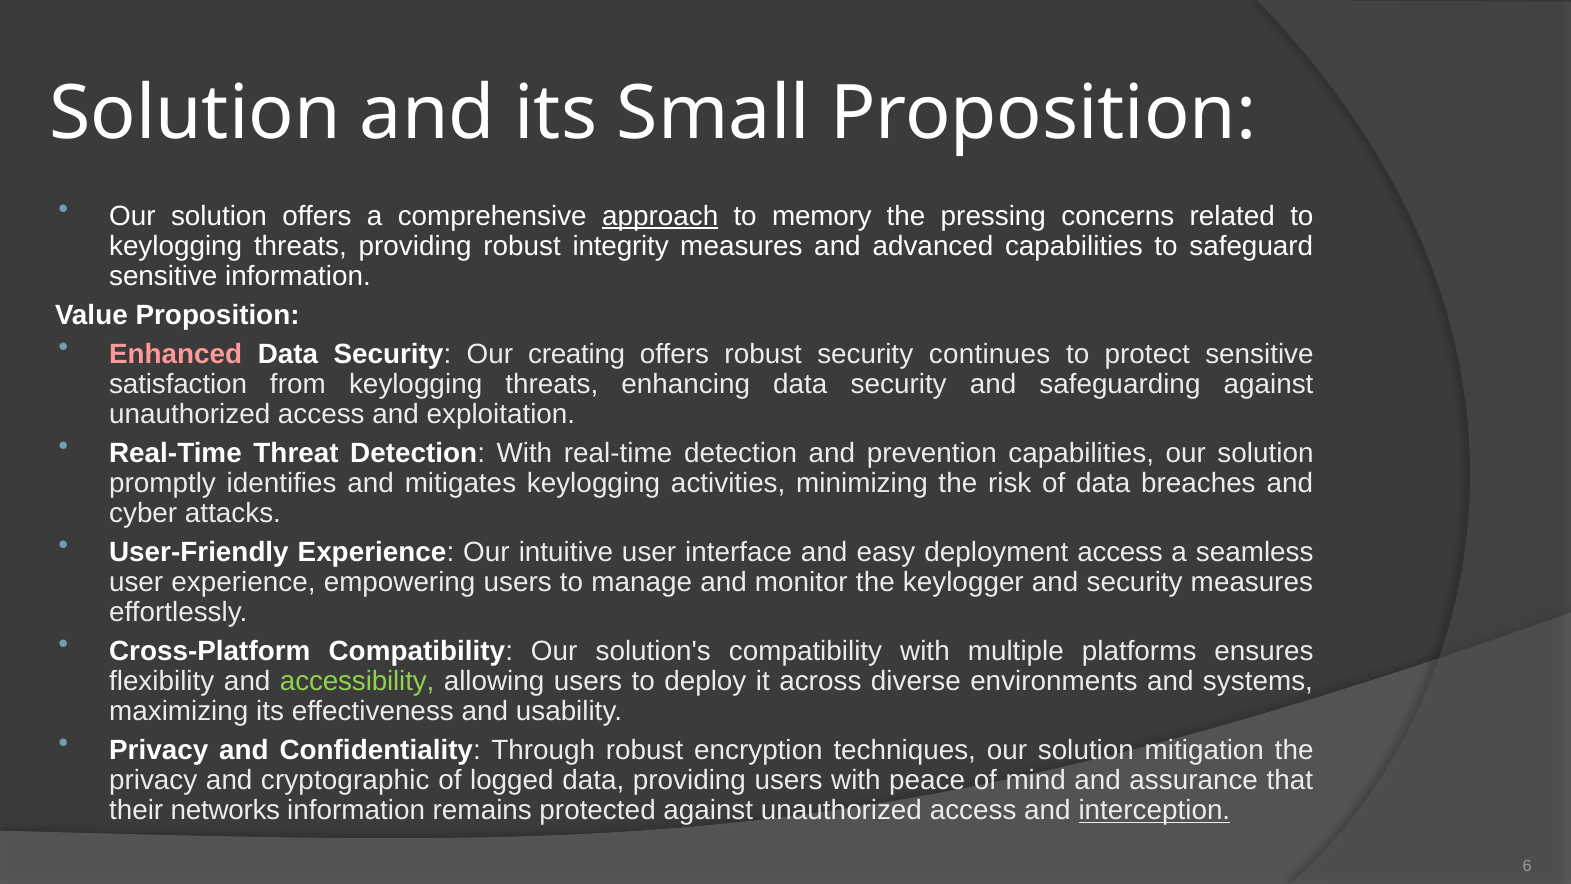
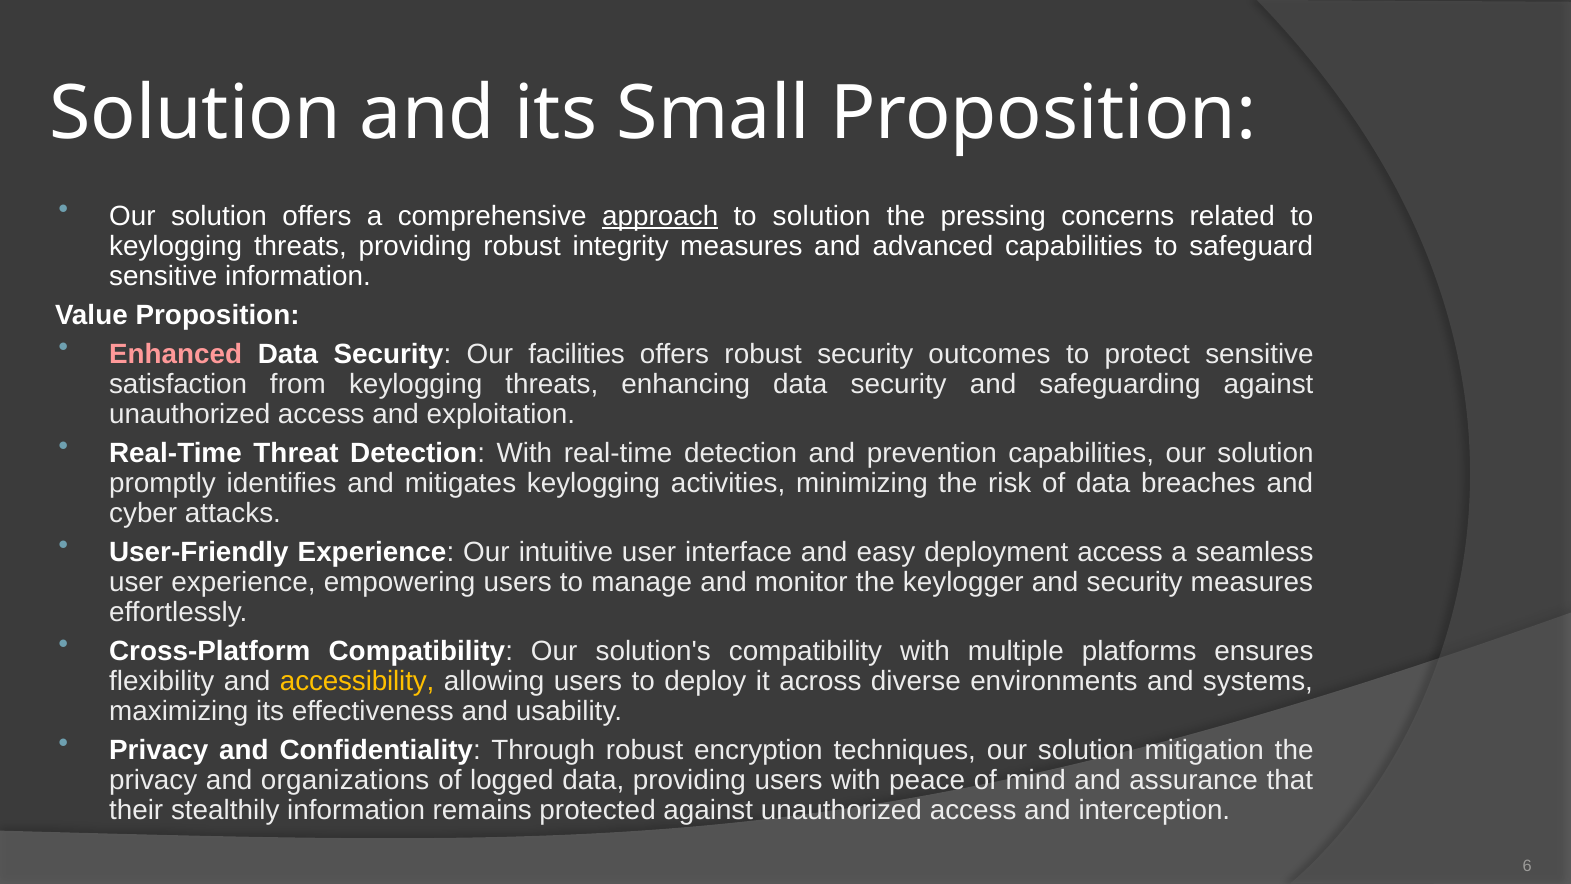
to memory: memory -> solution
creating: creating -> facilities
continues: continues -> outcomes
accessibility colour: light green -> yellow
cryptographic: cryptographic -> organizations
networks: networks -> stealthily
interception underline: present -> none
